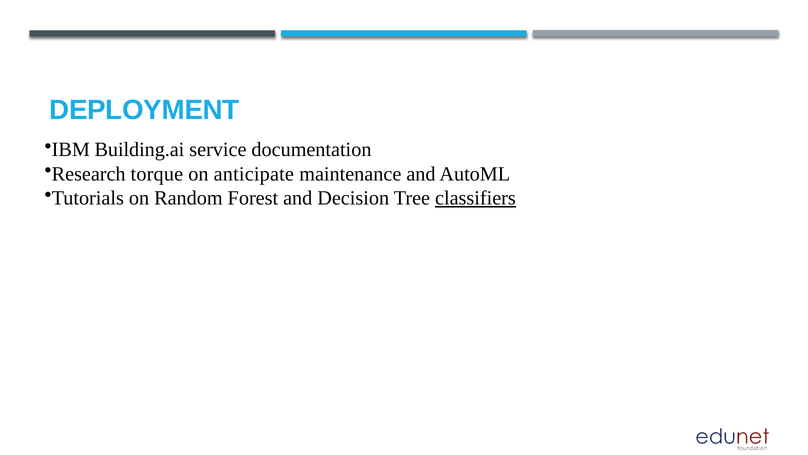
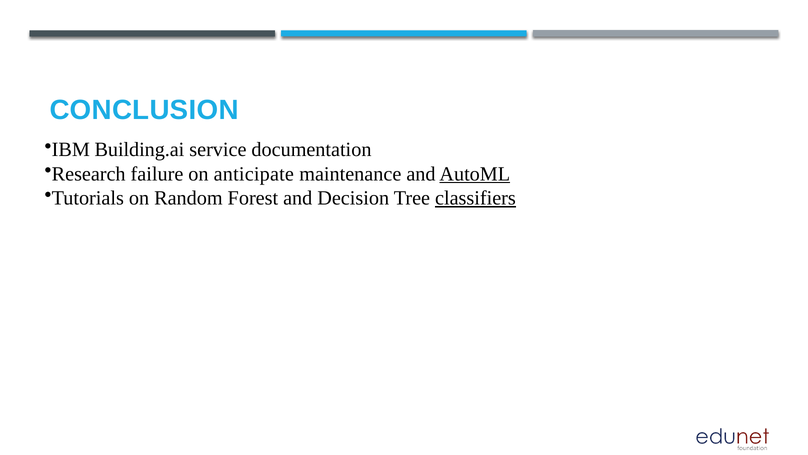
DEPLOYMENT: DEPLOYMENT -> CONCLUSION
torque: torque -> failure
AutoML underline: none -> present
